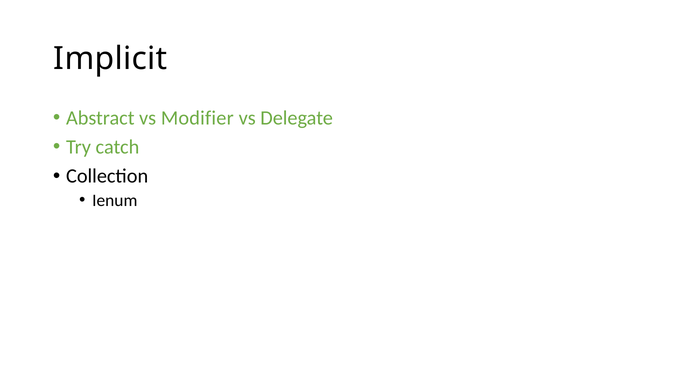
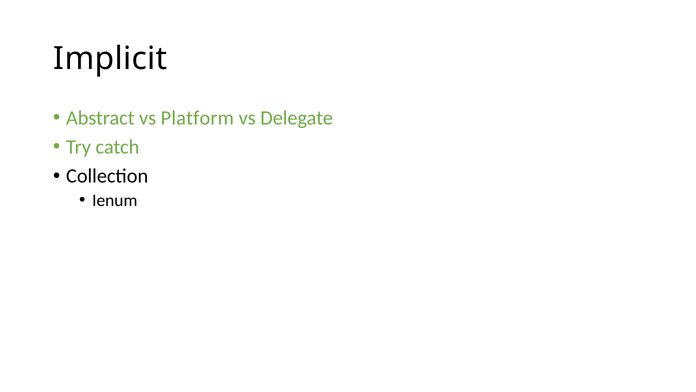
Modifier: Modifier -> Platform
